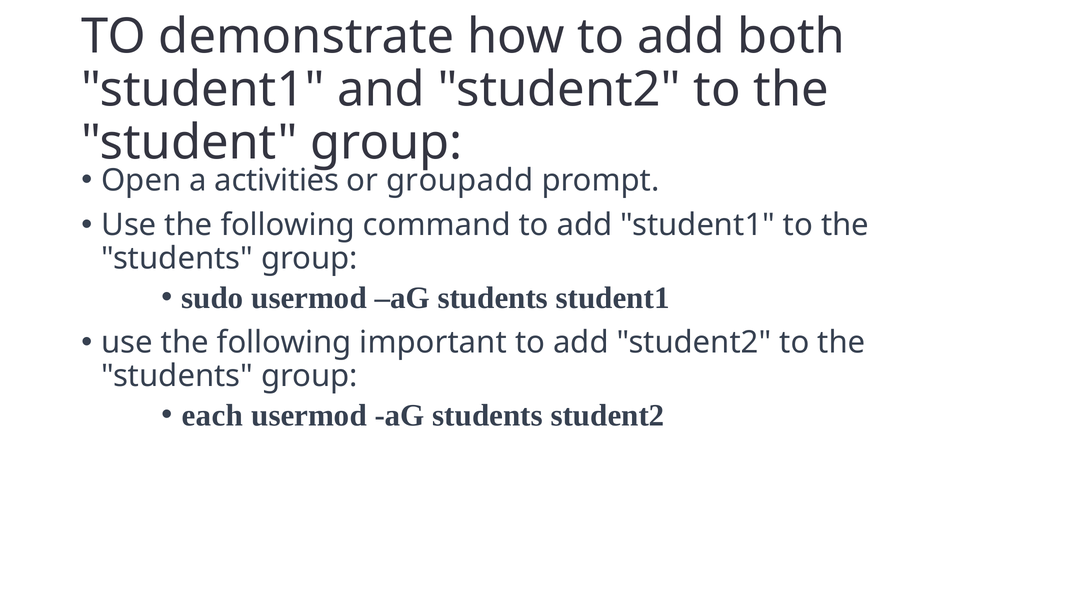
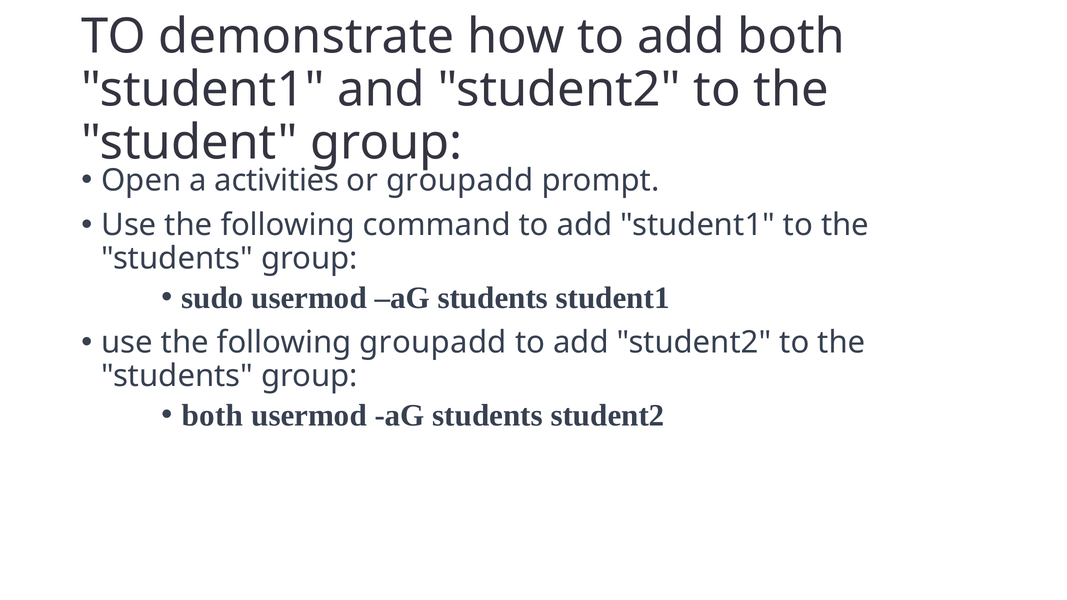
following important: important -> groupadd
each at (212, 415): each -> both
